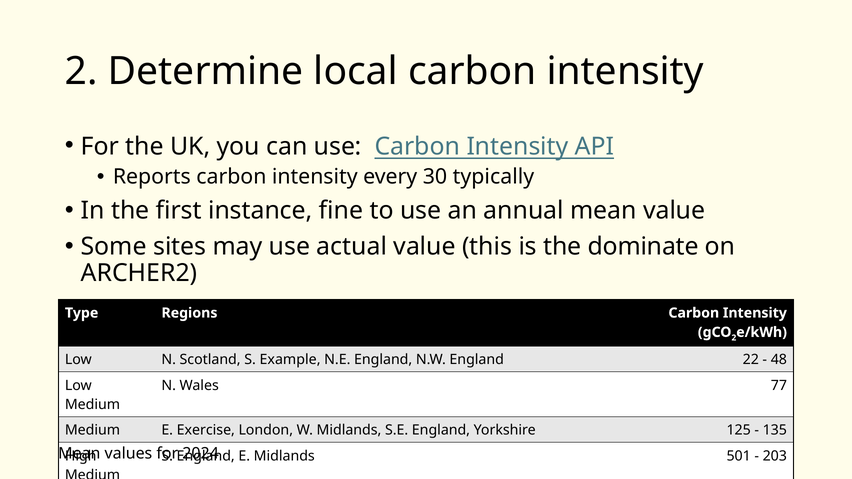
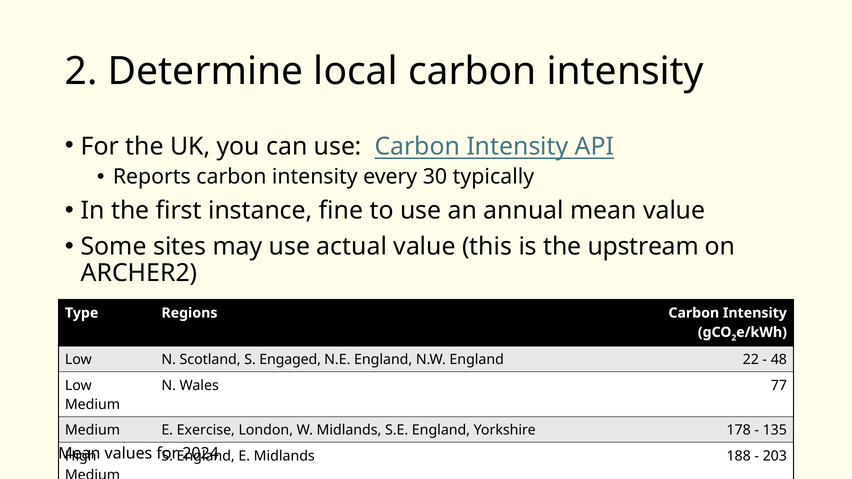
dominate: dominate -> upstream
Example: Example -> Engaged
125: 125 -> 178
501: 501 -> 188
